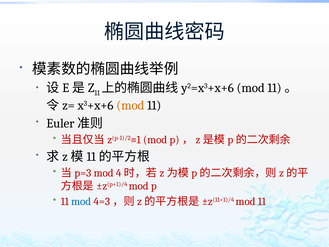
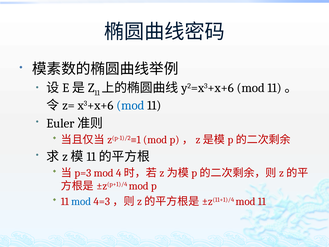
mod at (130, 105) colour: orange -> blue
